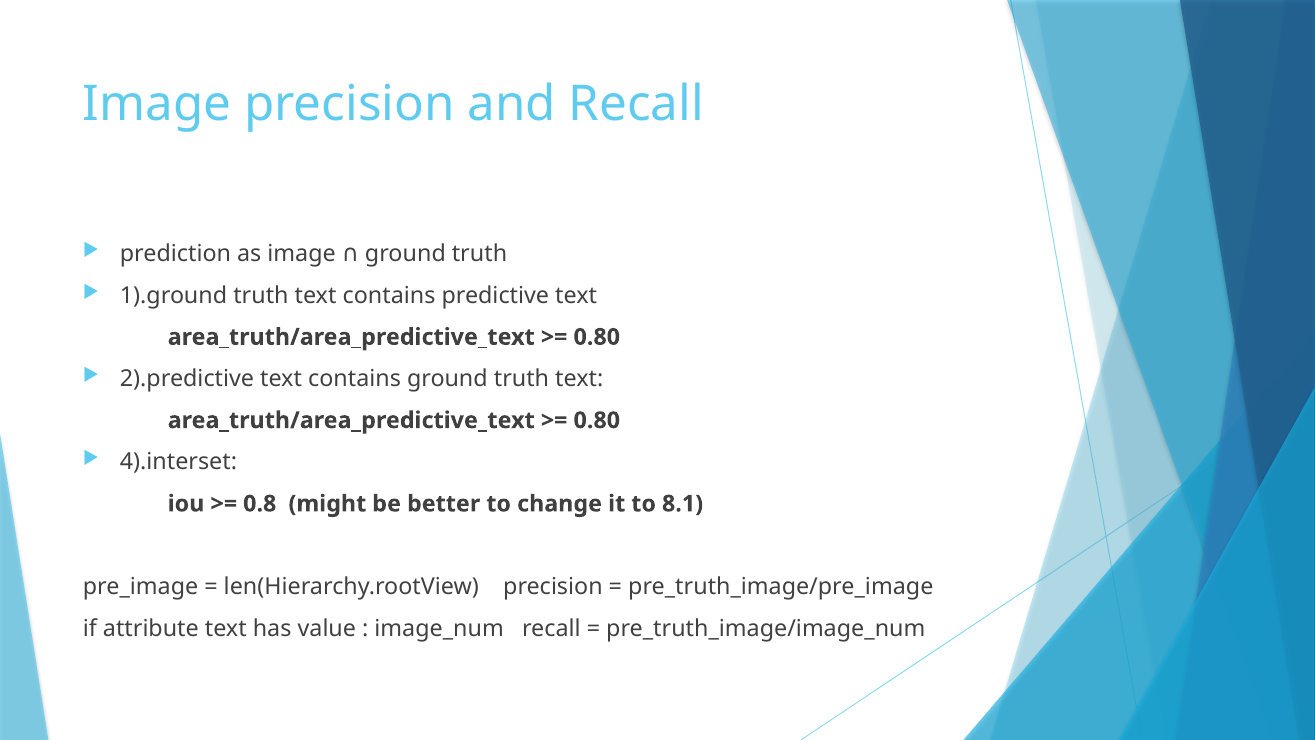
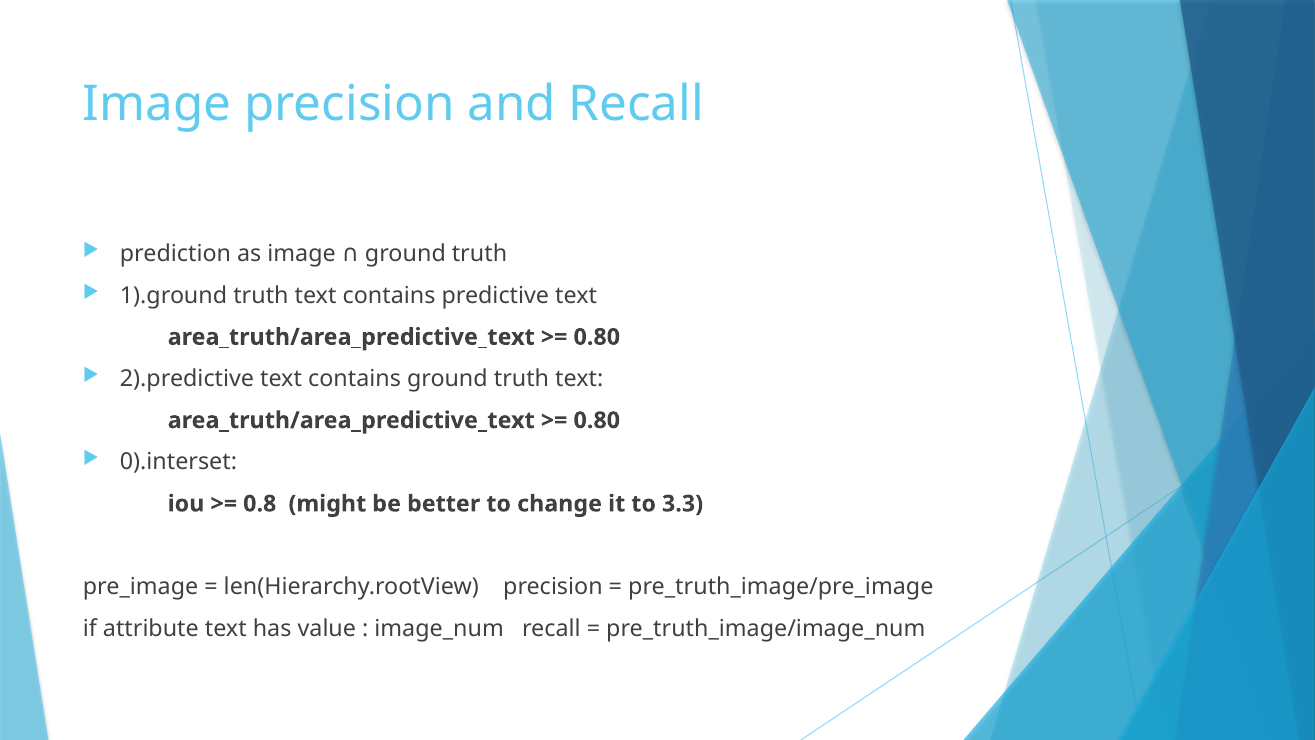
4).interset: 4).interset -> 0).interset
8.1: 8.1 -> 3.3
